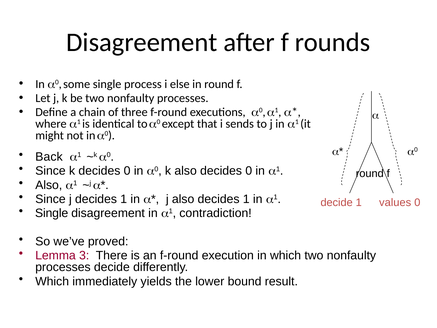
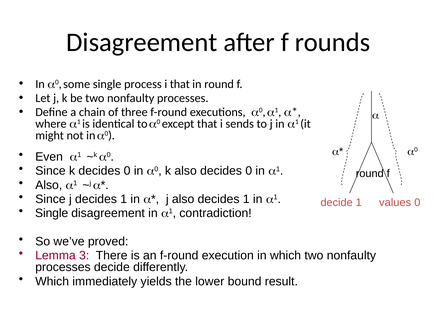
i else: else -> that
Back: Back -> Even
